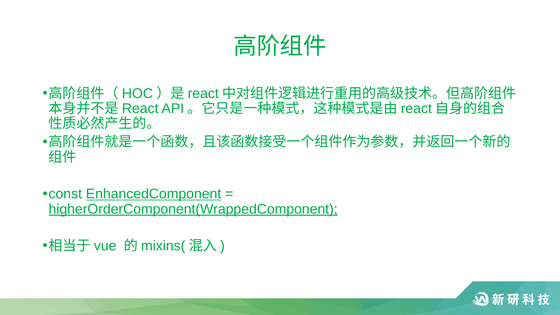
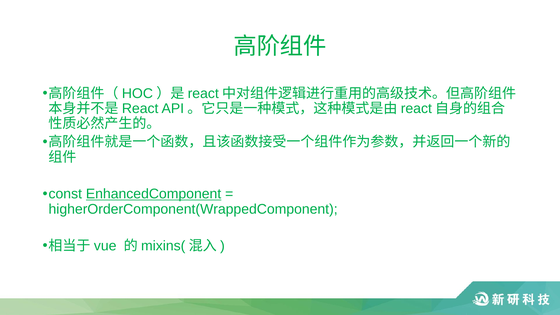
higherOrderComponent(WrappedComponent underline: present -> none
